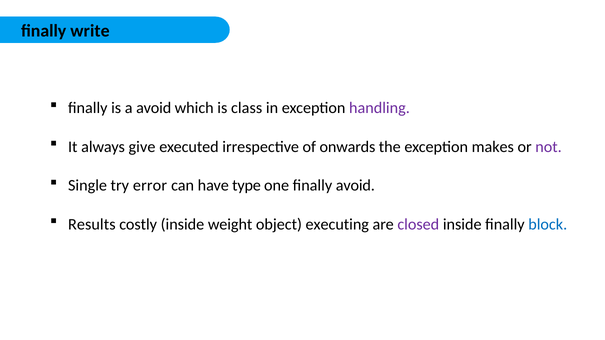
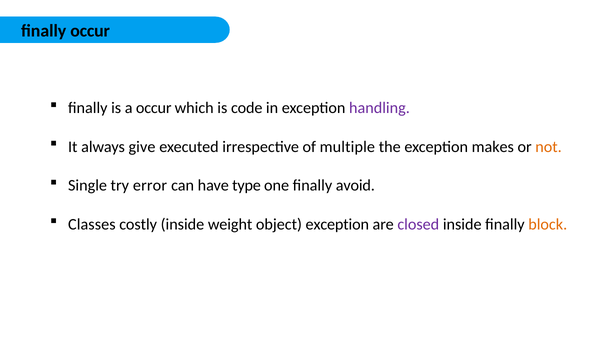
finally write: write -> occur
a avoid: avoid -> occur
class: class -> code
onwards: onwards -> multiple
not colour: purple -> orange
Results: Results -> Classes
object executing: executing -> exception
block colour: blue -> orange
